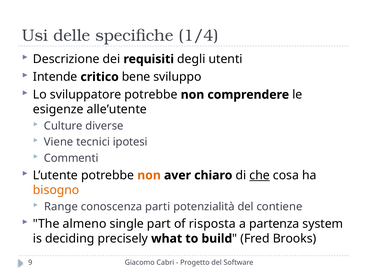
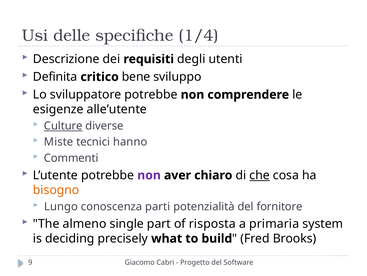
Intende: Intende -> Definita
Culture underline: none -> present
Viene: Viene -> Miste
ipotesi: ipotesi -> hanno
non at (149, 175) colour: orange -> purple
Range: Range -> Lungo
contiene: contiene -> fornitore
partenza: partenza -> primaria
